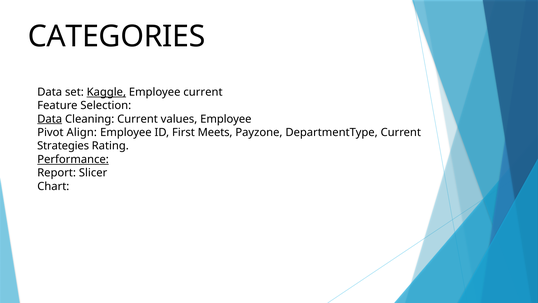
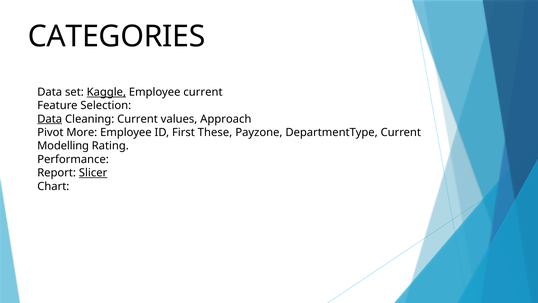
values Employee: Employee -> Approach
Align: Align -> More
Meets: Meets -> These
Strategies: Strategies -> Modelling
Performance underline: present -> none
Slicer underline: none -> present
